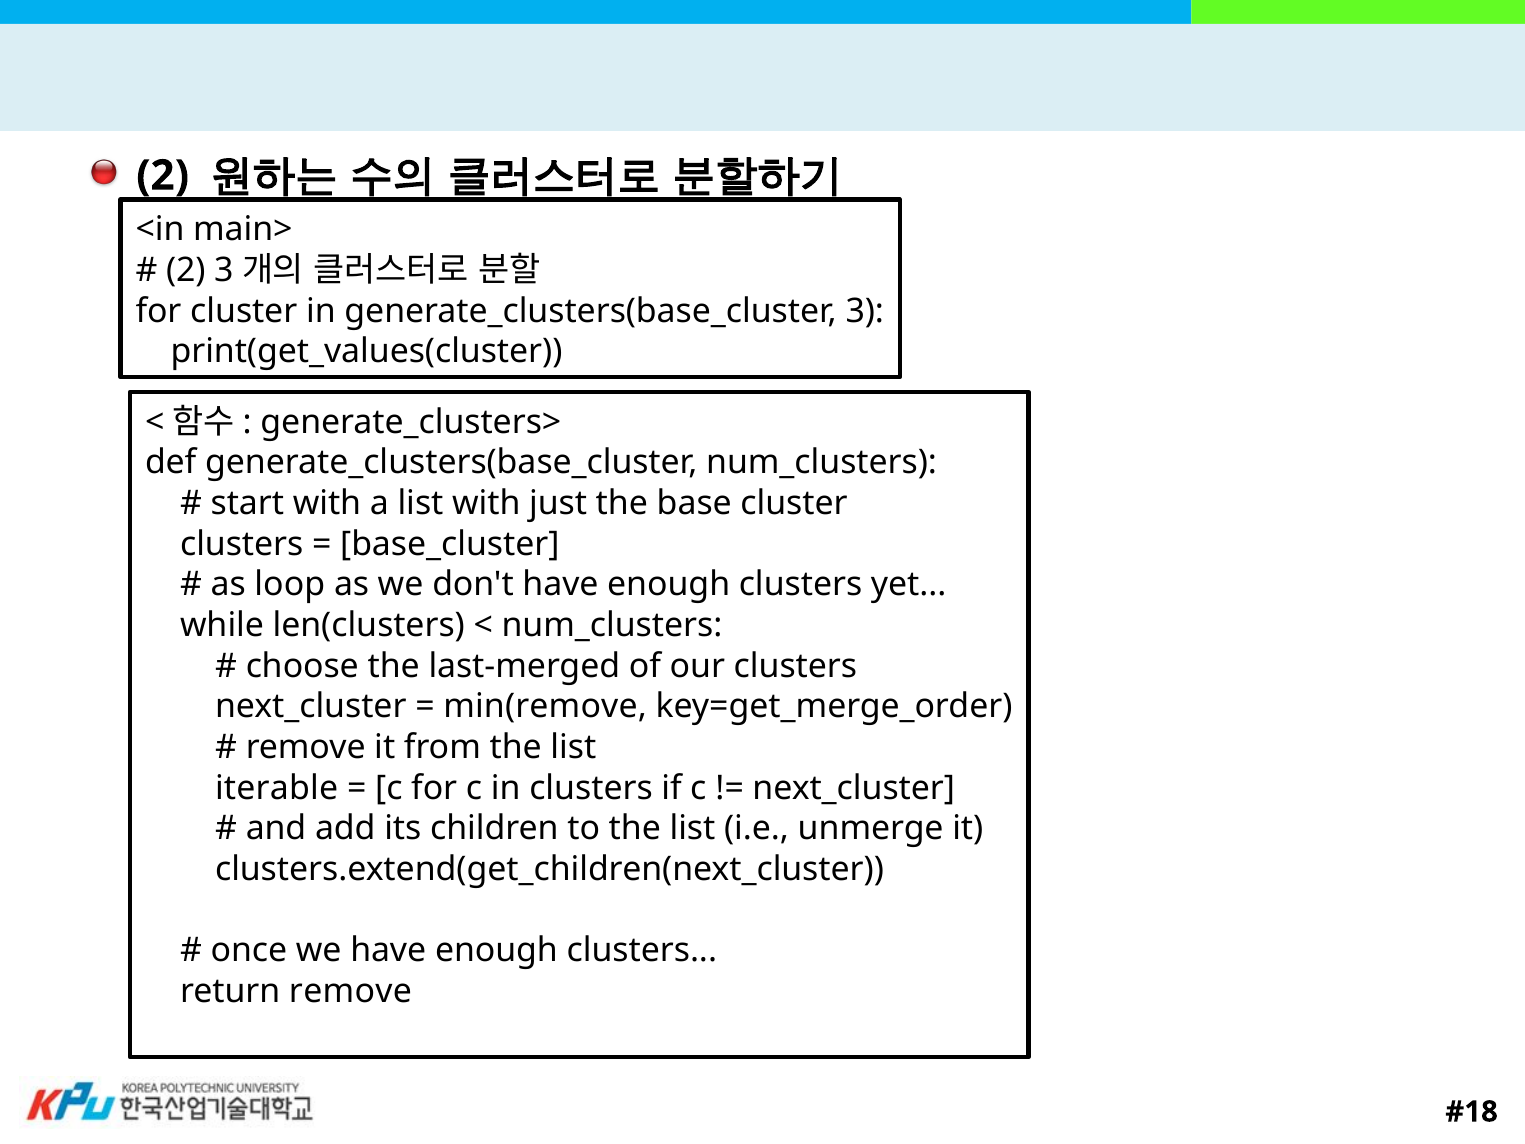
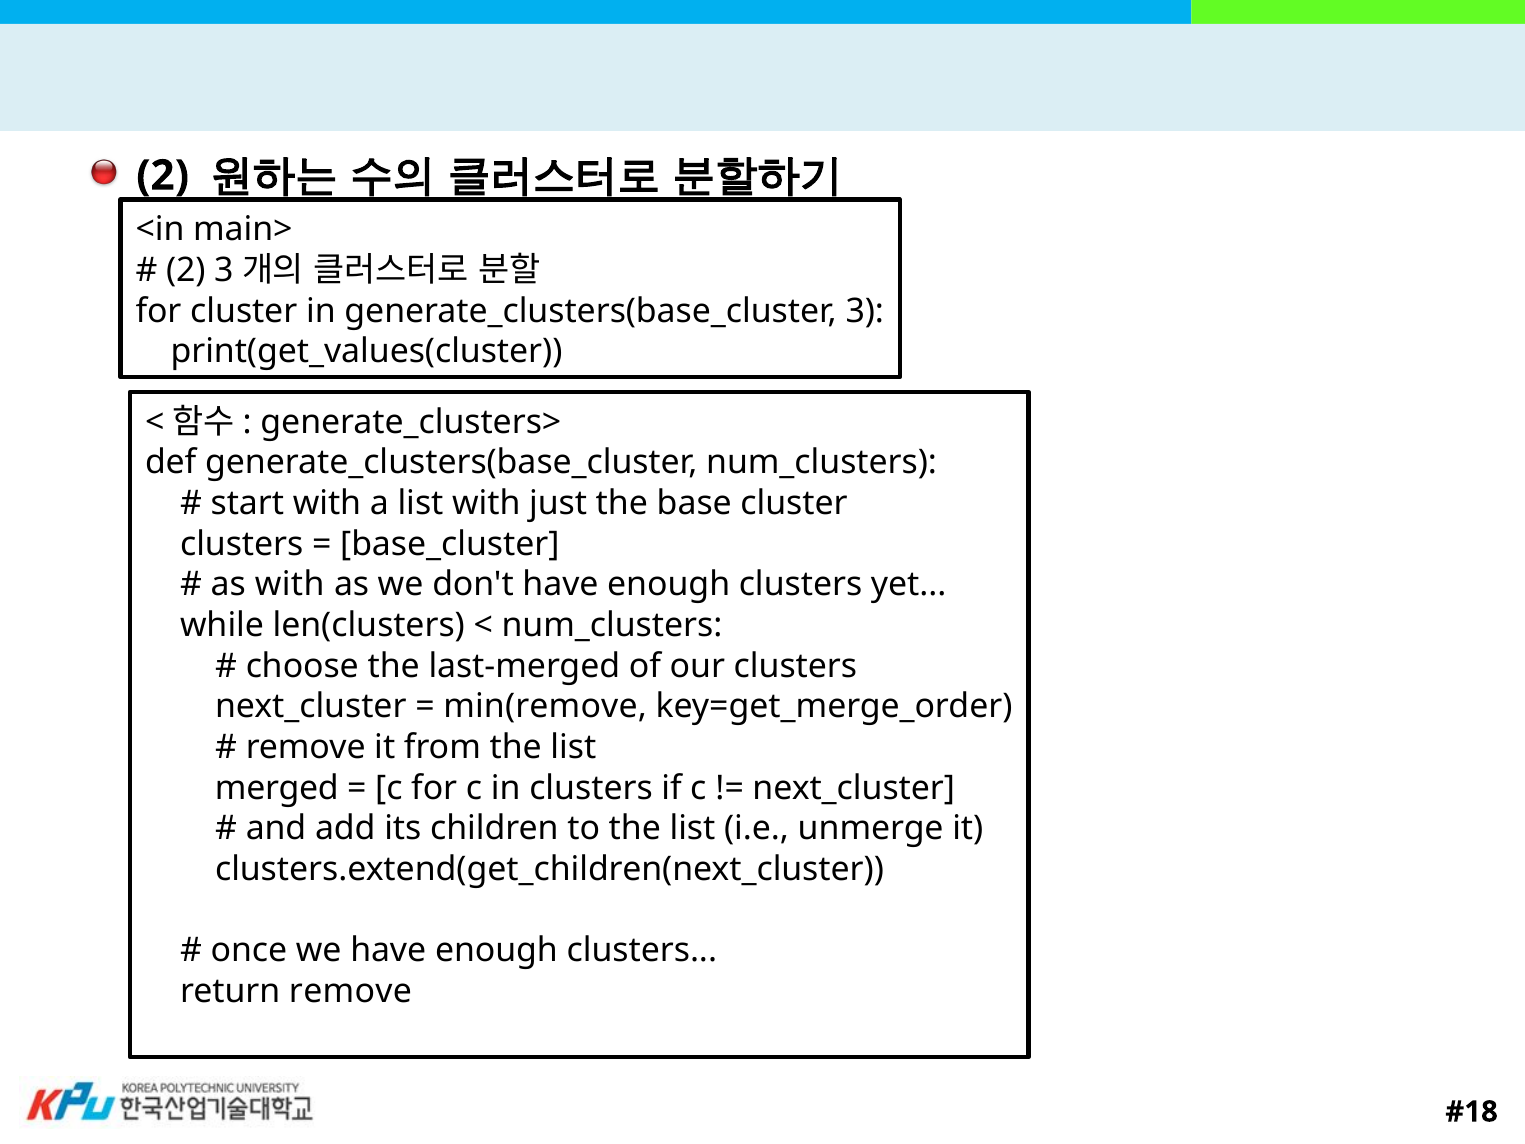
as loop: loop -> with
iterable: iterable -> merged
